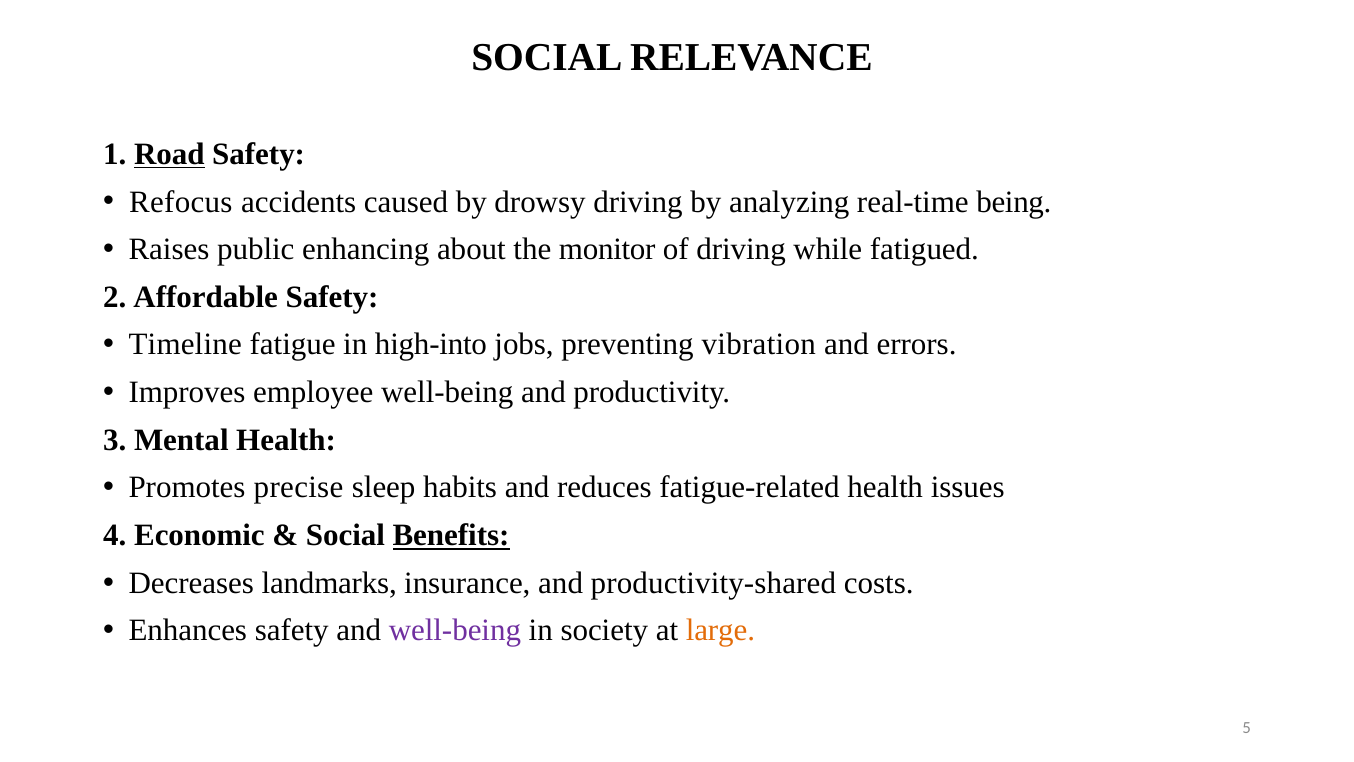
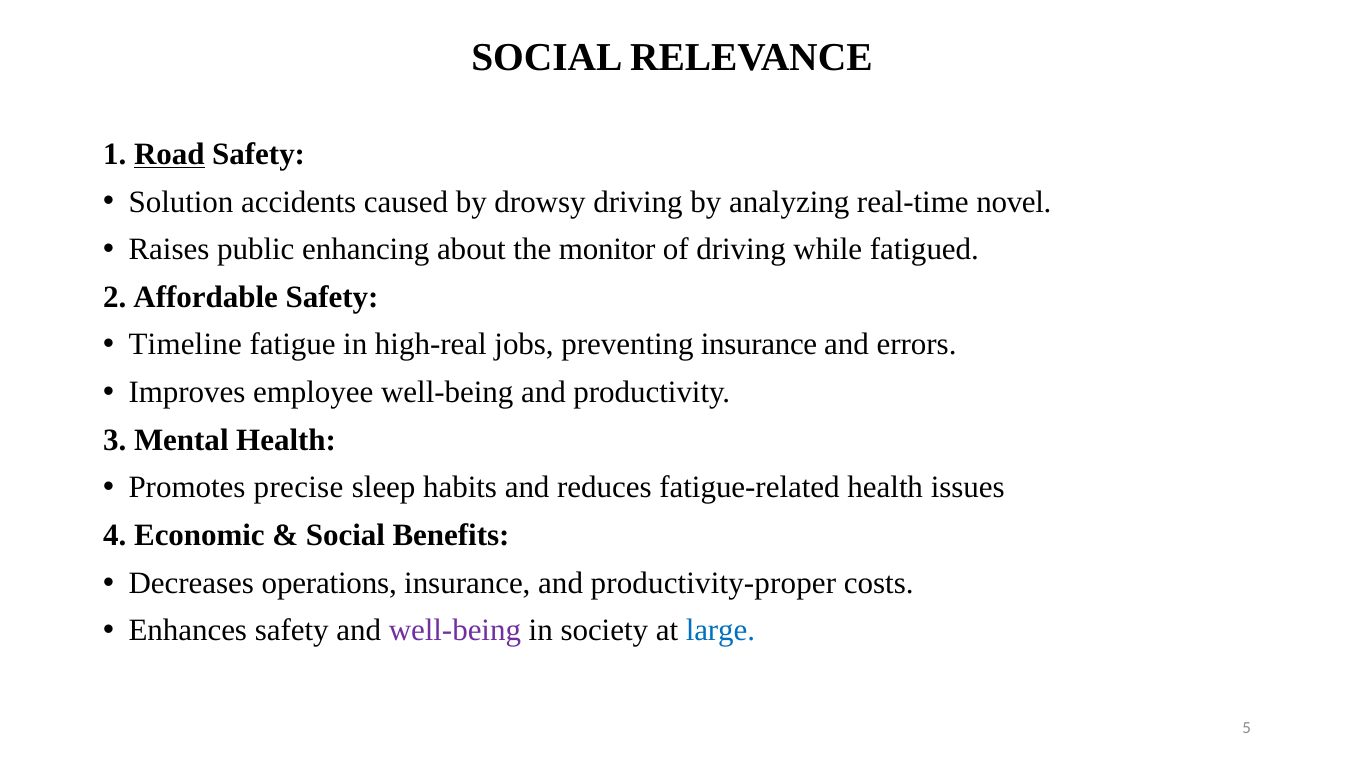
Refocus: Refocus -> Solution
being: being -> novel
high-into: high-into -> high-real
preventing vibration: vibration -> insurance
Benefits underline: present -> none
landmarks: landmarks -> operations
productivity-shared: productivity-shared -> productivity-proper
large colour: orange -> blue
